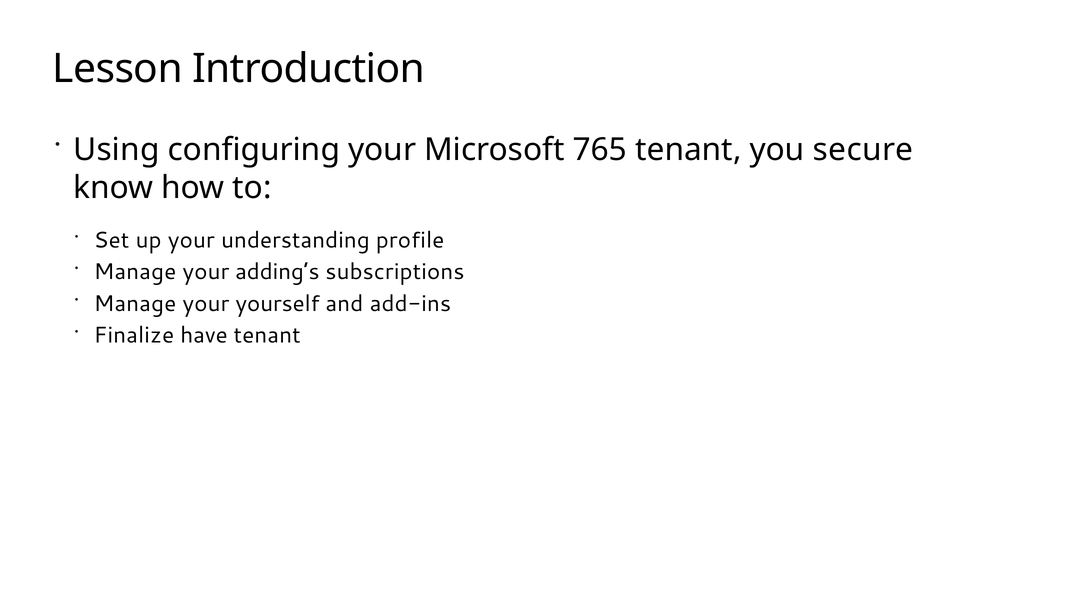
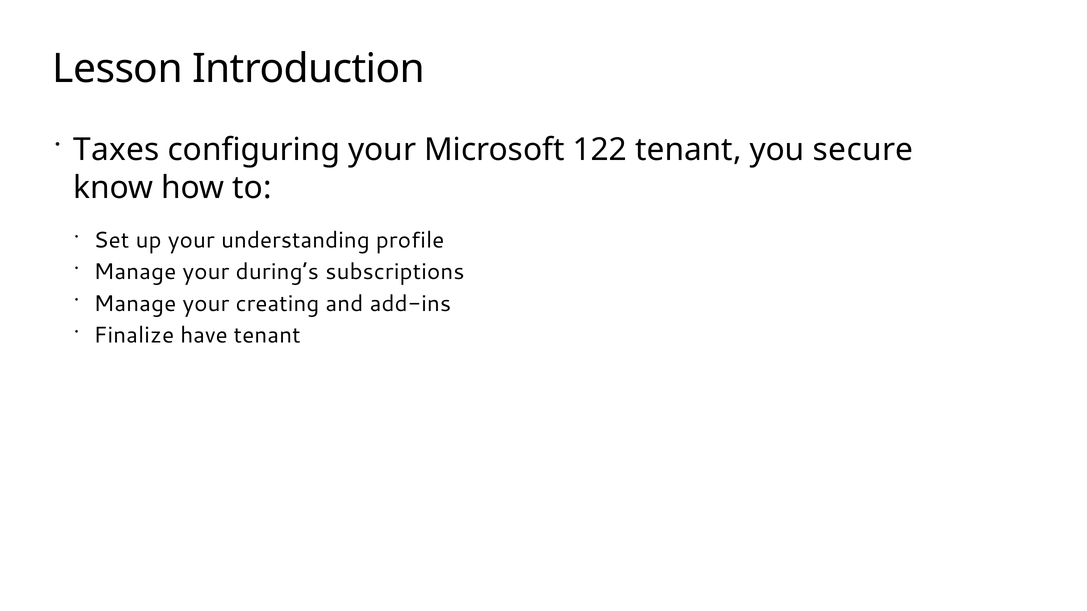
Using: Using -> Taxes
765: 765 -> 122
adding’s: adding’s -> during’s
yourself: yourself -> creating
